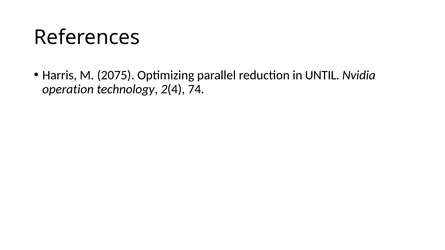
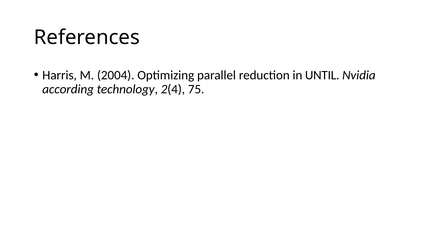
2075: 2075 -> 2004
operation: operation -> according
74: 74 -> 75
